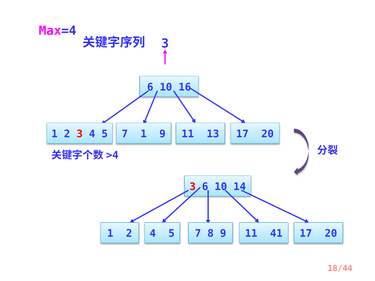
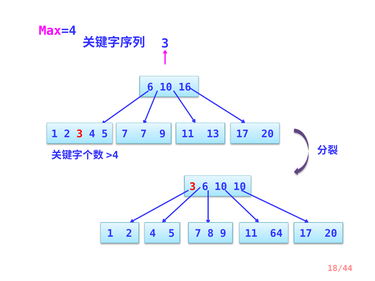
7 1: 1 -> 7
10 14: 14 -> 10
41: 41 -> 64
